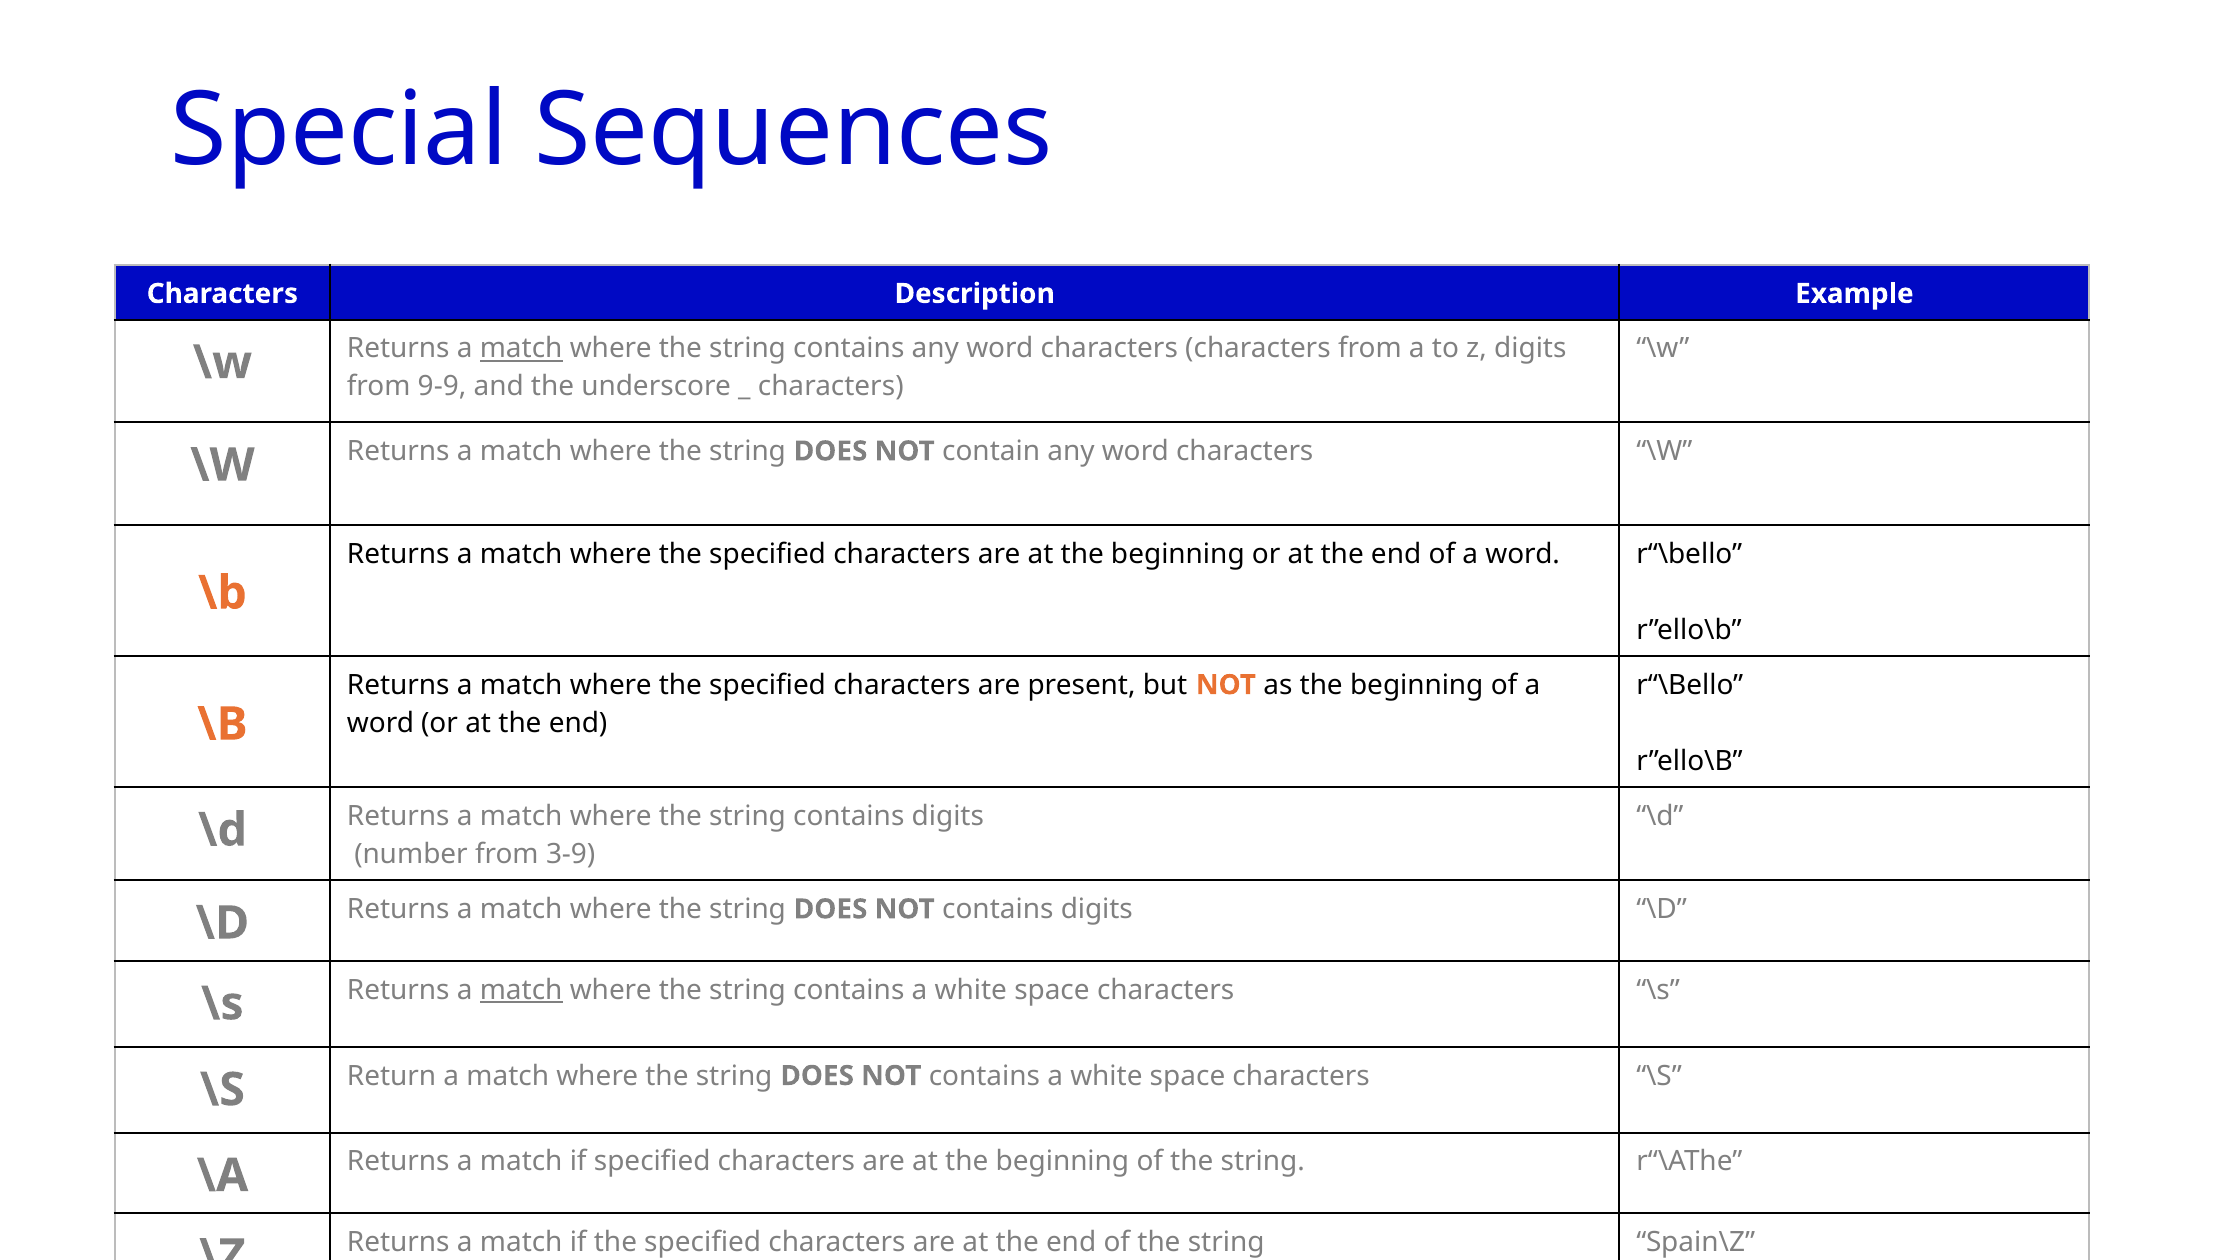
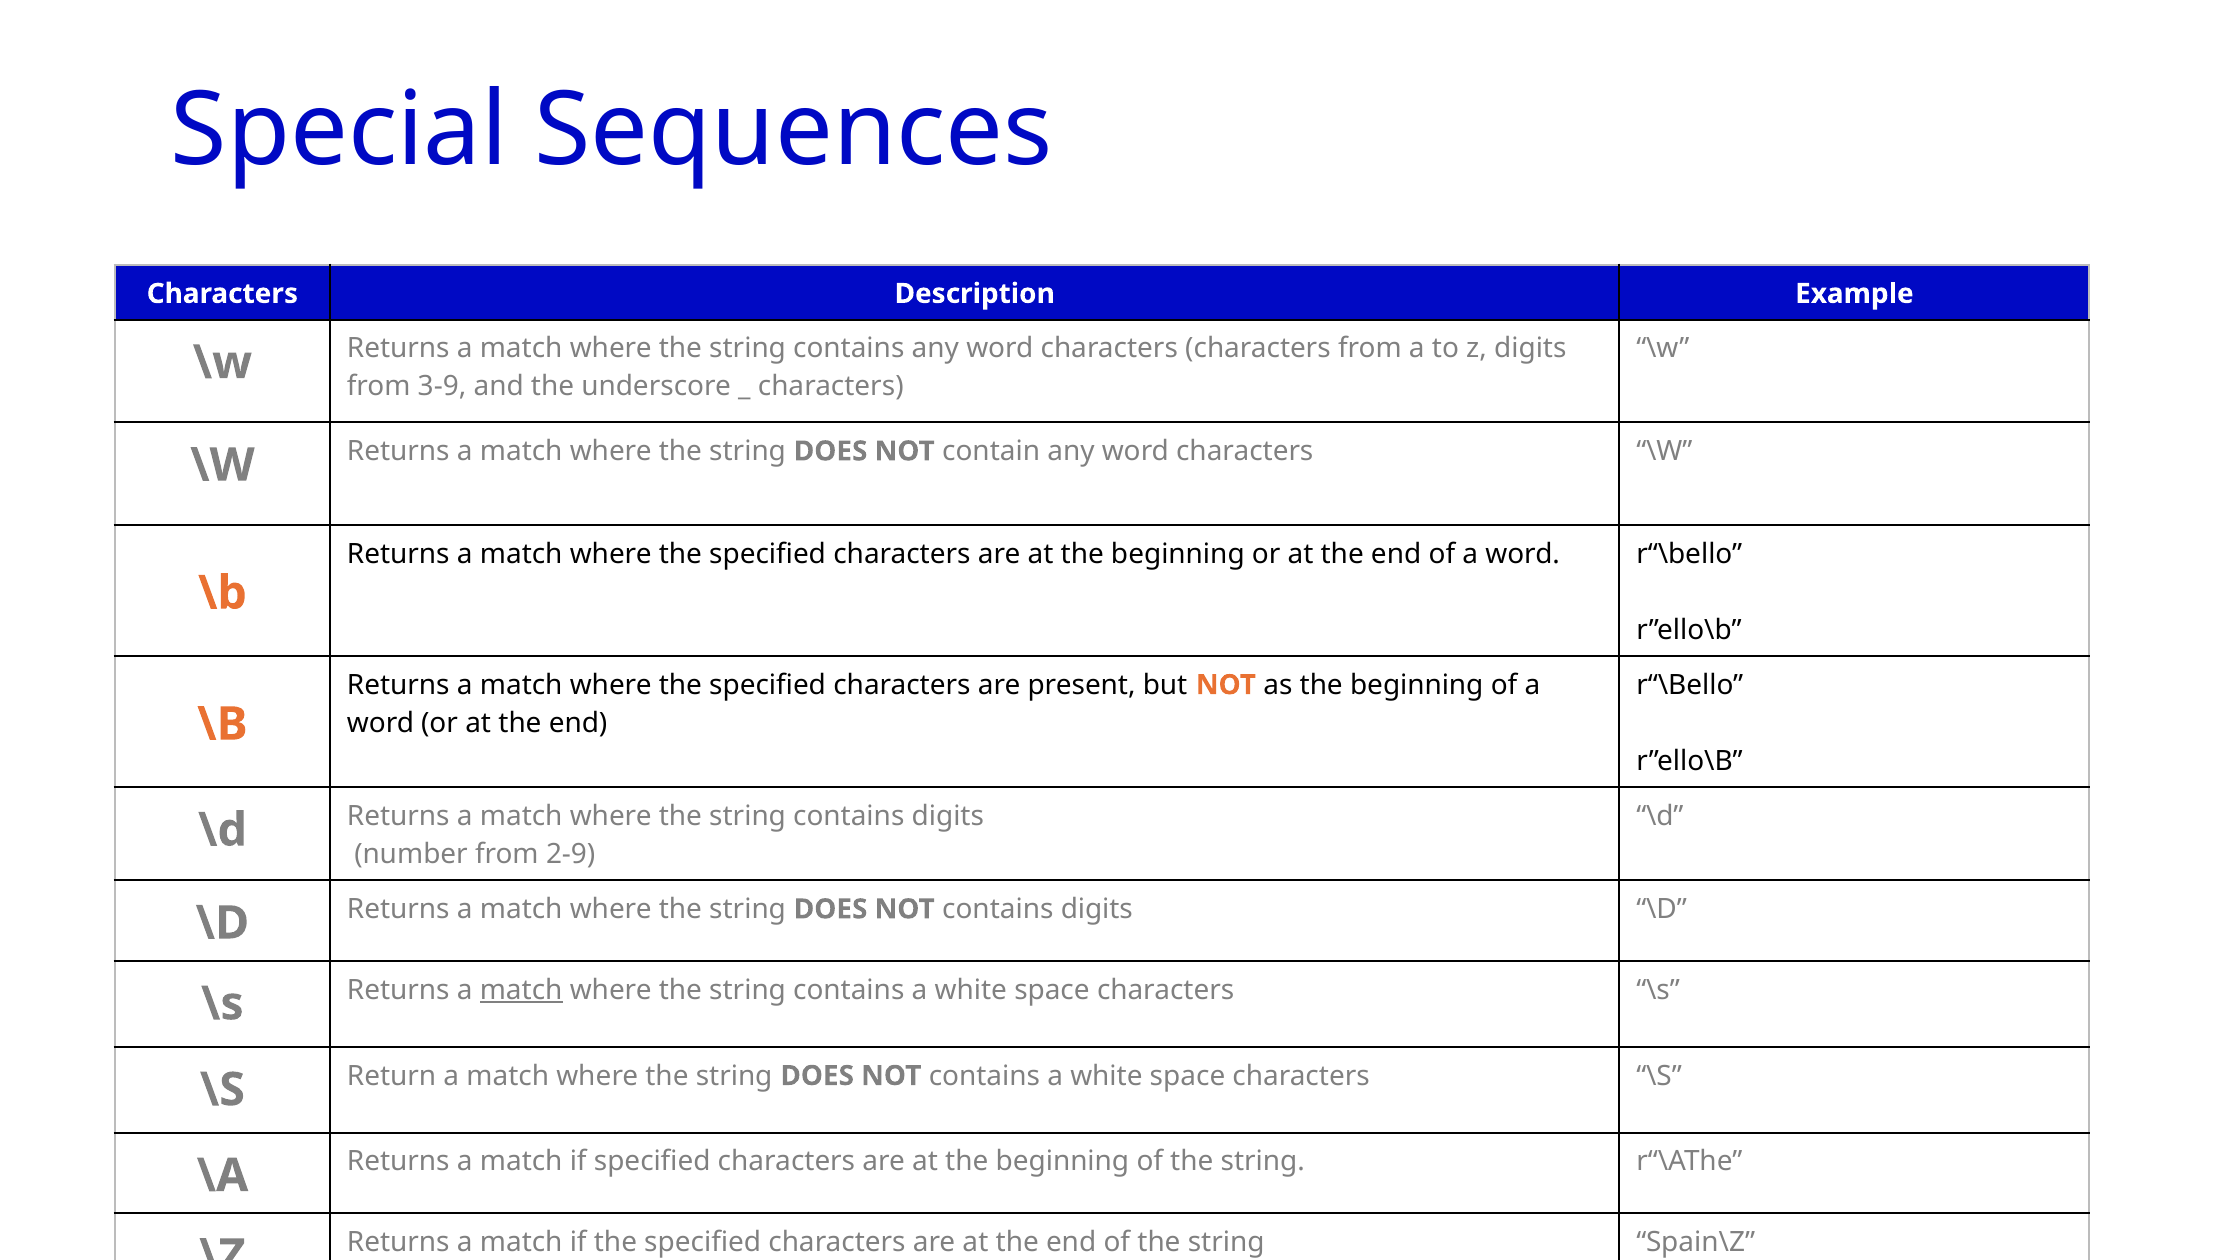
match at (521, 349) underline: present -> none
9-9: 9-9 -> 3-9
3-9: 3-9 -> 2-9
